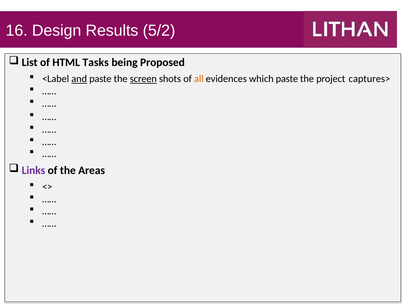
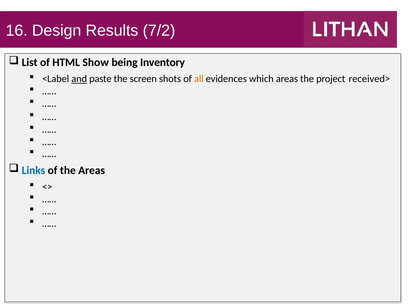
5/2: 5/2 -> 7/2
Tasks: Tasks -> Show
Proposed: Proposed -> Inventory
screen underline: present -> none
which paste: paste -> areas
captures>: captures> -> received>
Links colour: purple -> blue
